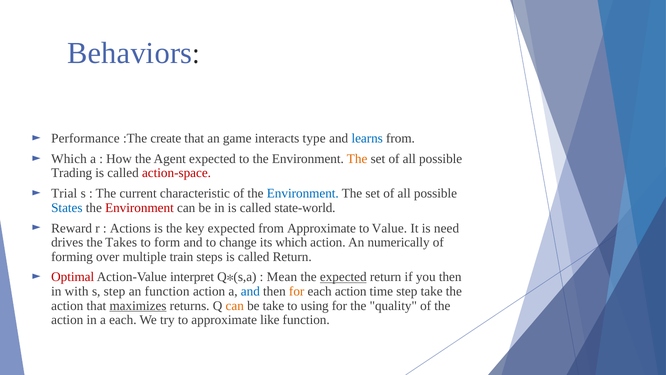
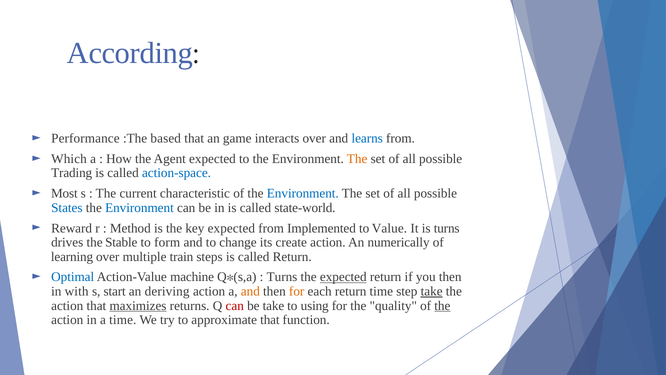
Behaviors: Behaviors -> According
create: create -> based
interacts type: type -> over
action-space colour: red -> blue
Trial: Trial -> Most
Environment at (139, 207) colour: red -> blue
Actions: Actions -> Method
from Approximate: Approximate -> Implemented
is need: need -> turns
Takes: Takes -> Stable
its which: which -> create
forming: forming -> learning
Optimal colour: red -> blue
interpret: interpret -> machine
Mean at (282, 277): Mean -> Turns
s step: step -> start
an function: function -> deriving
and at (250, 291) colour: blue -> orange
each action: action -> return
take at (432, 291) underline: none -> present
can at (235, 305) colour: orange -> red
the at (442, 305) underline: none -> present
a each: each -> time
approximate like: like -> that
